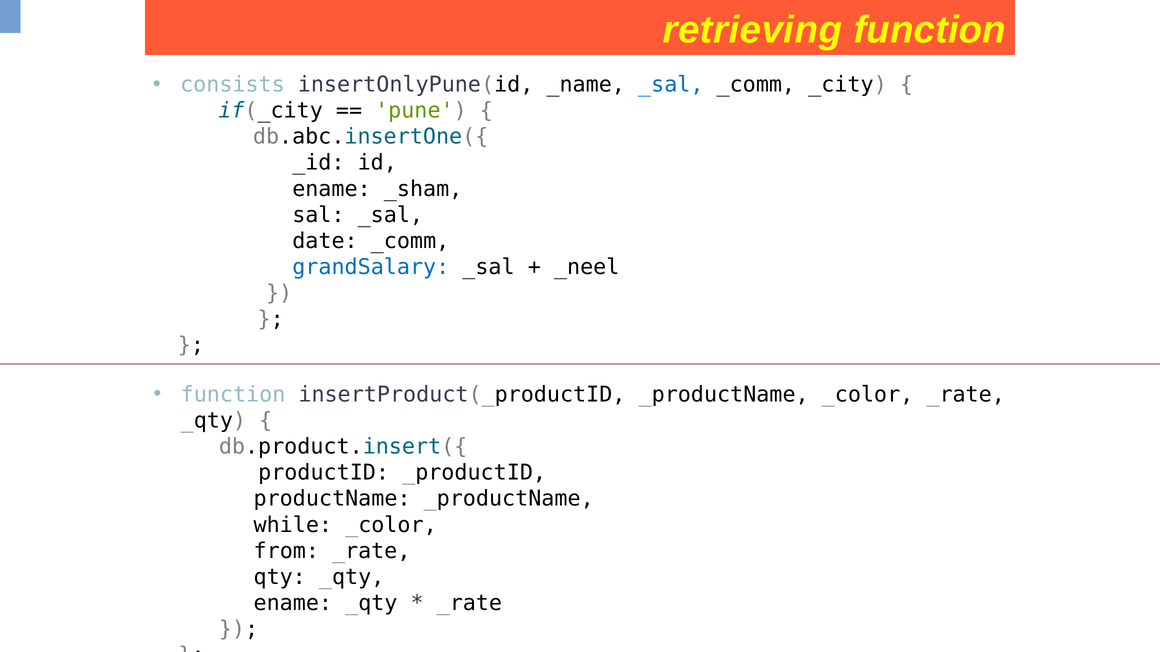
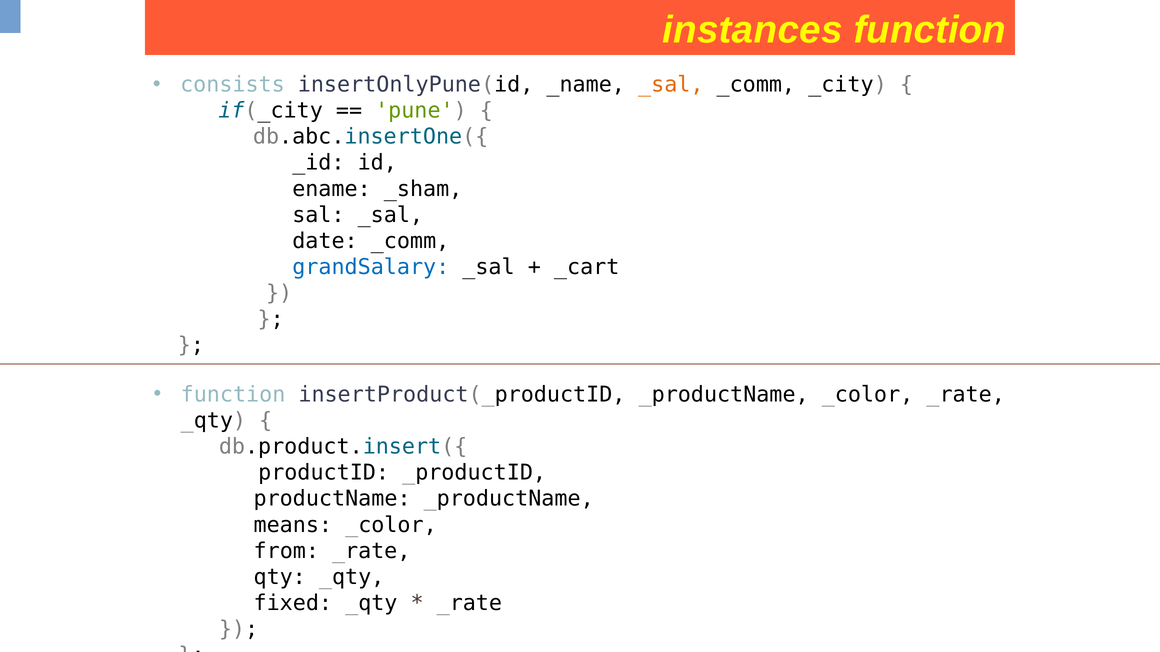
retrieving: retrieving -> instances
_sal at (671, 85) colour: blue -> orange
_neel: _neel -> _cart
while: while -> means
ename at (293, 604): ename -> fixed
